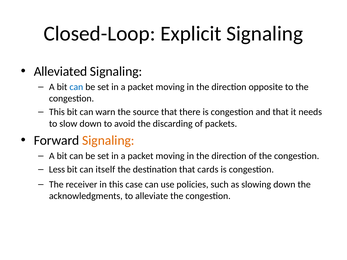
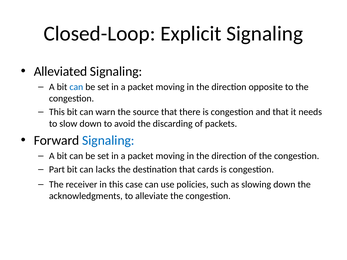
Signaling at (108, 141) colour: orange -> blue
Less: Less -> Part
itself: itself -> lacks
